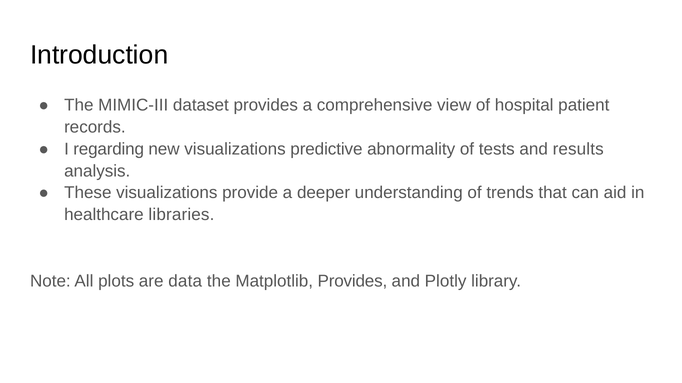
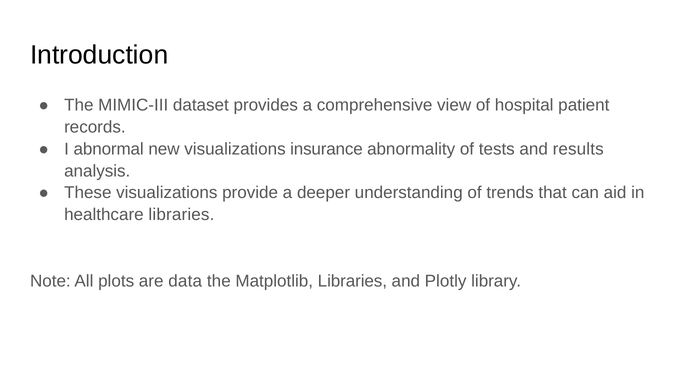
regarding: regarding -> abnormal
predictive: predictive -> insurance
Matplotlib Provides: Provides -> Libraries
